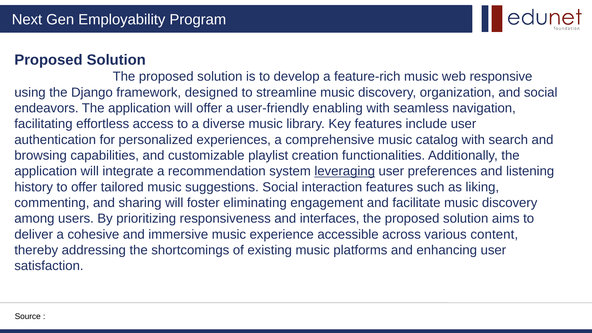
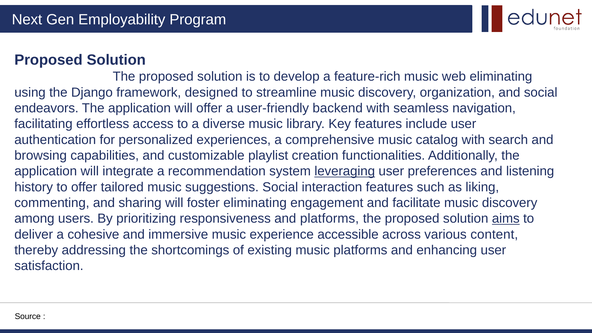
web responsive: responsive -> eliminating
enabling: enabling -> backend
and interfaces: interfaces -> platforms
aims underline: none -> present
